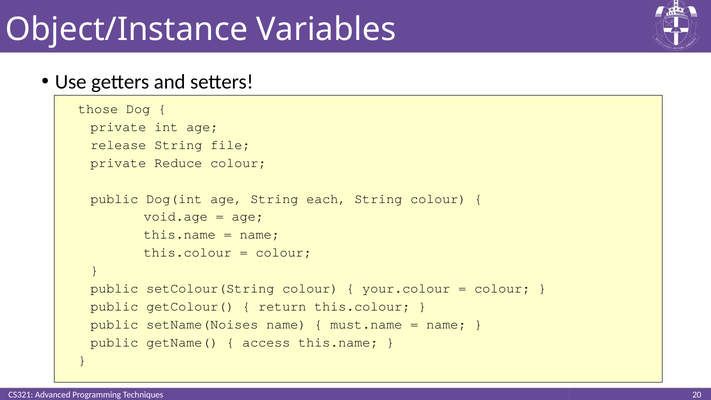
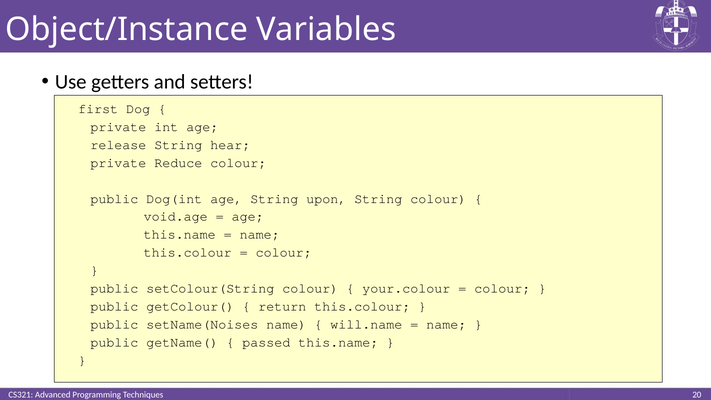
those: those -> first
file: file -> hear
each: each -> upon
must.name: must.name -> will.name
access: access -> passed
